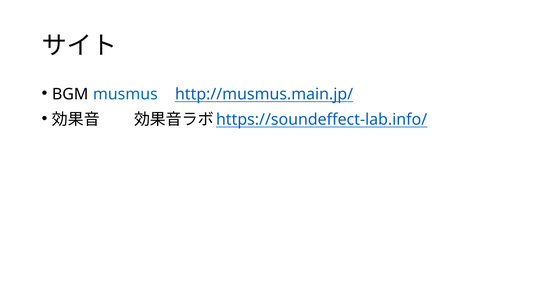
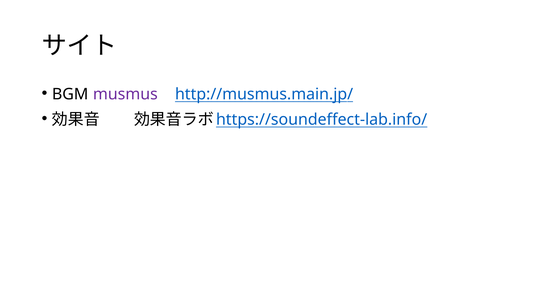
musmus colour: blue -> purple
